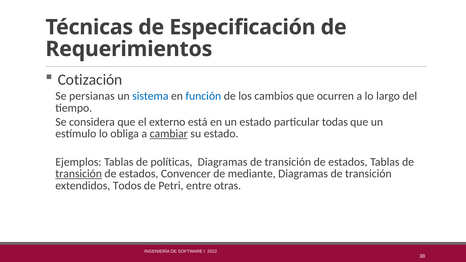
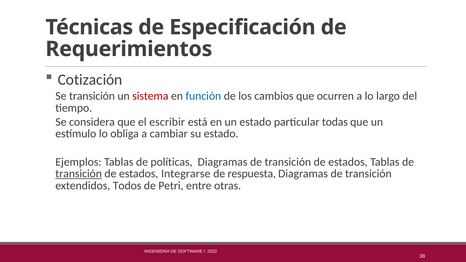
Se persianas: persianas -> transición
sistema colour: blue -> red
externo: externo -> escribir
cambiar underline: present -> none
Convencer: Convencer -> Integrarse
mediante: mediante -> respuesta
